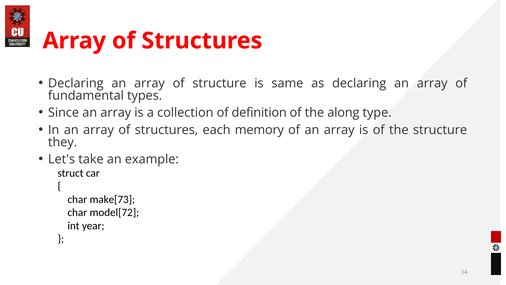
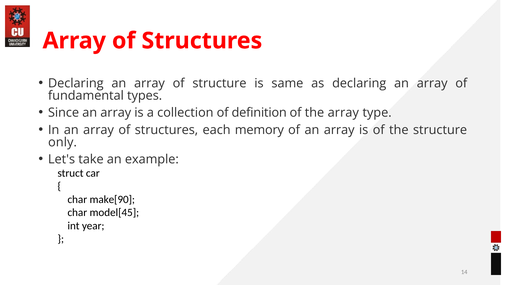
the along: along -> array
they: they -> only
make[73: make[73 -> make[90
model[72: model[72 -> model[45
